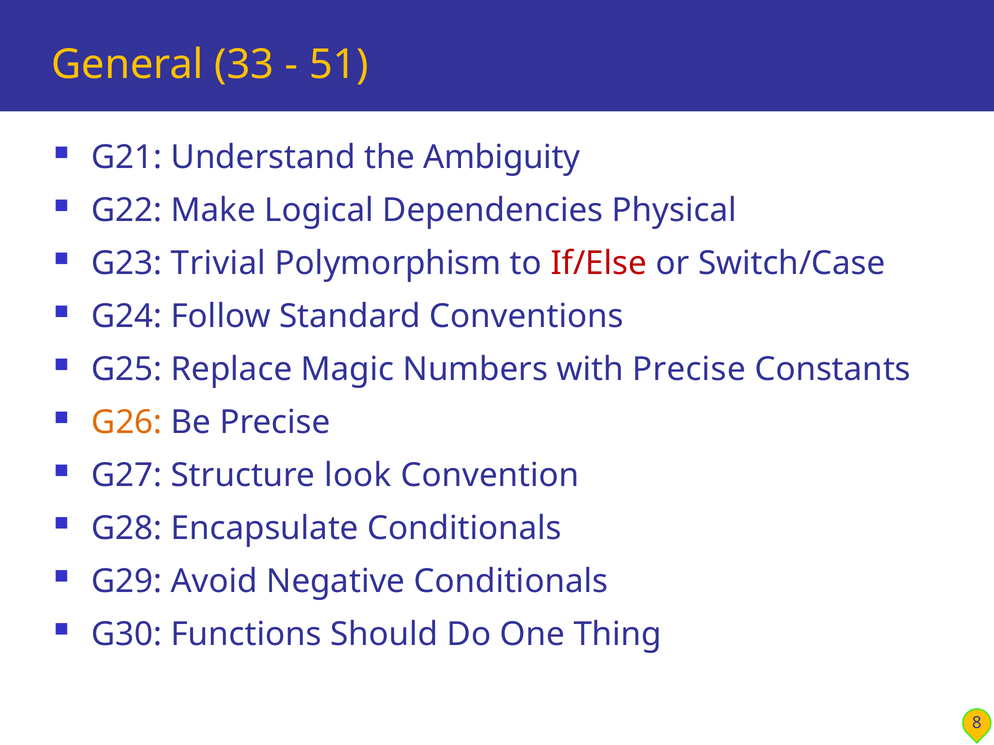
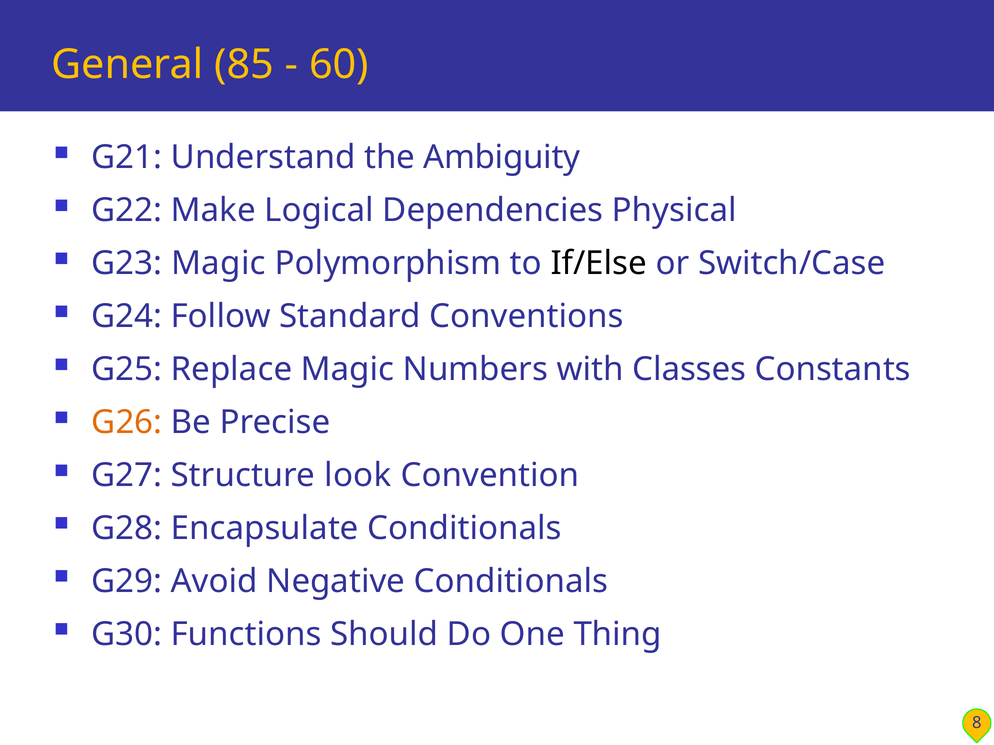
33: 33 -> 85
51: 51 -> 60
G23 Trivial: Trivial -> Magic
If/Else colour: red -> black
with Precise: Precise -> Classes
